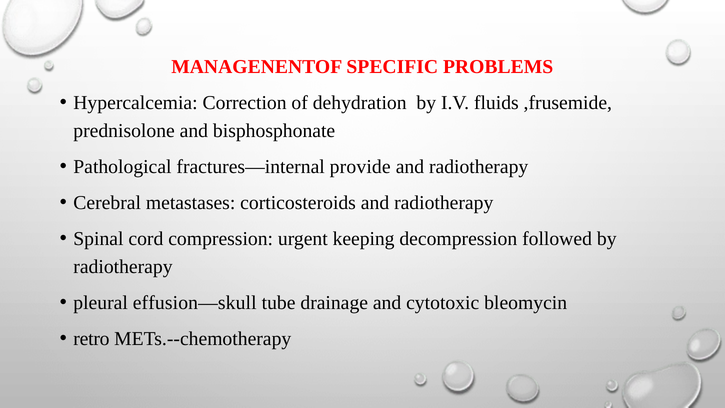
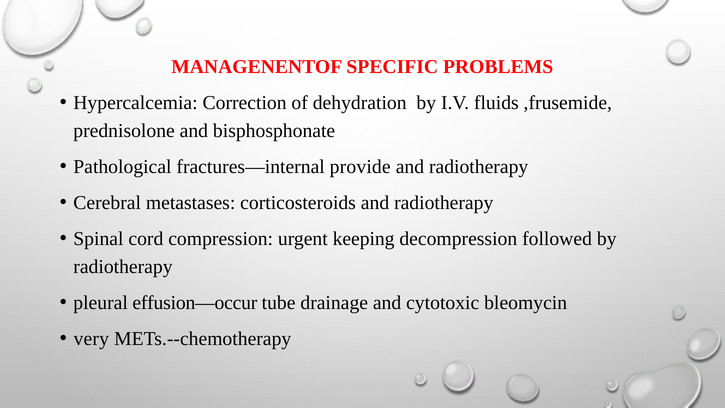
effusion—skull: effusion—skull -> effusion—occur
retro: retro -> very
